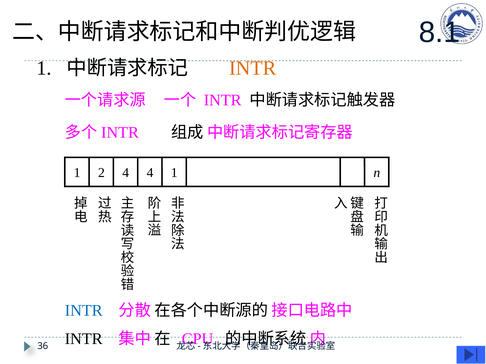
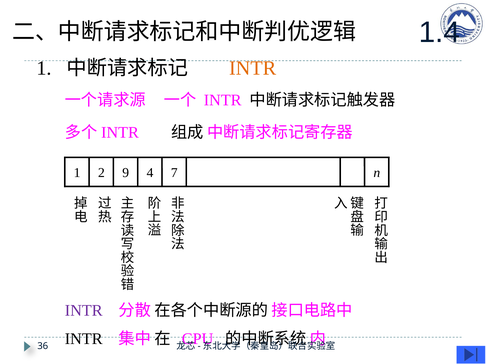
8.1: 8.1 -> 1.4
2 4: 4 -> 9
4 1: 1 -> 7
INTR at (84, 311) colour: blue -> purple
